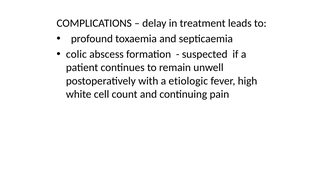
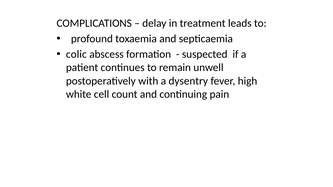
etiologic: etiologic -> dysentry
